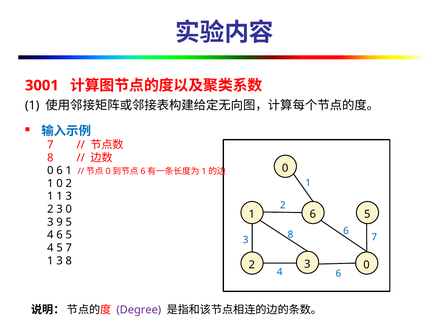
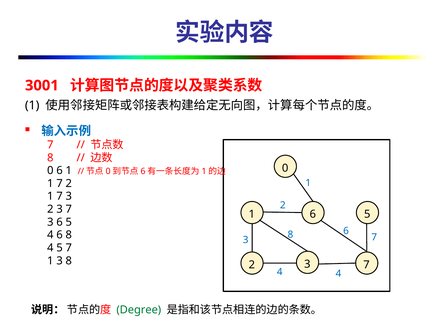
0 at (60, 183): 0 -> 7
1 at (60, 196): 1 -> 7
3 0: 0 -> 7
9 at (60, 222): 9 -> 6
6 5: 5 -> 8
2 0: 0 -> 7
6 at (338, 274): 6 -> 4
Degree colour: purple -> green
